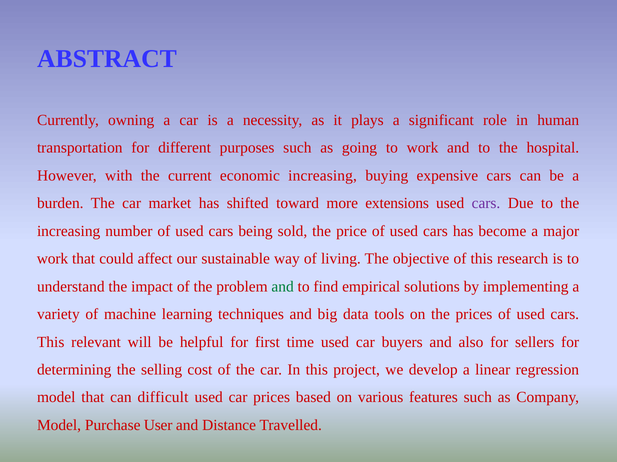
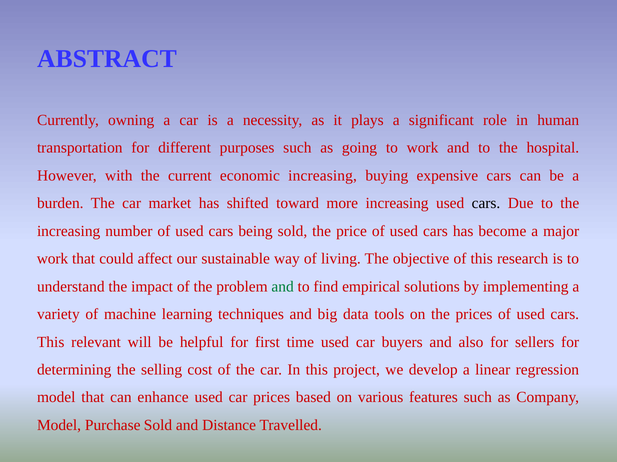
more extensions: extensions -> increasing
cars at (486, 204) colour: purple -> black
difficult: difficult -> enhance
Purchase User: User -> Sold
